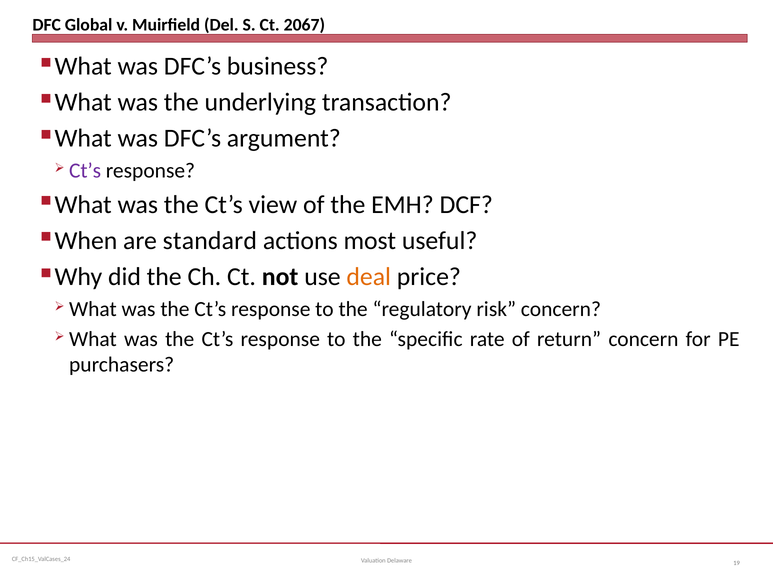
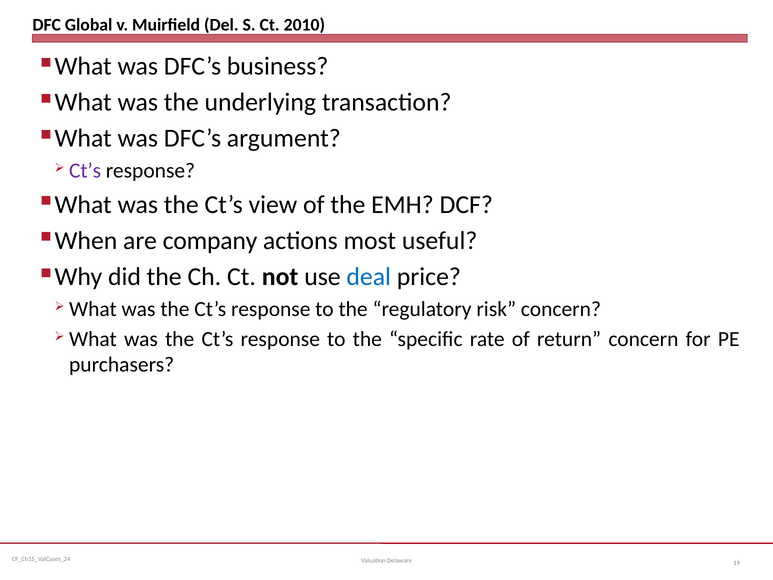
2067: 2067 -> 2010
standard: standard -> company
deal colour: orange -> blue
